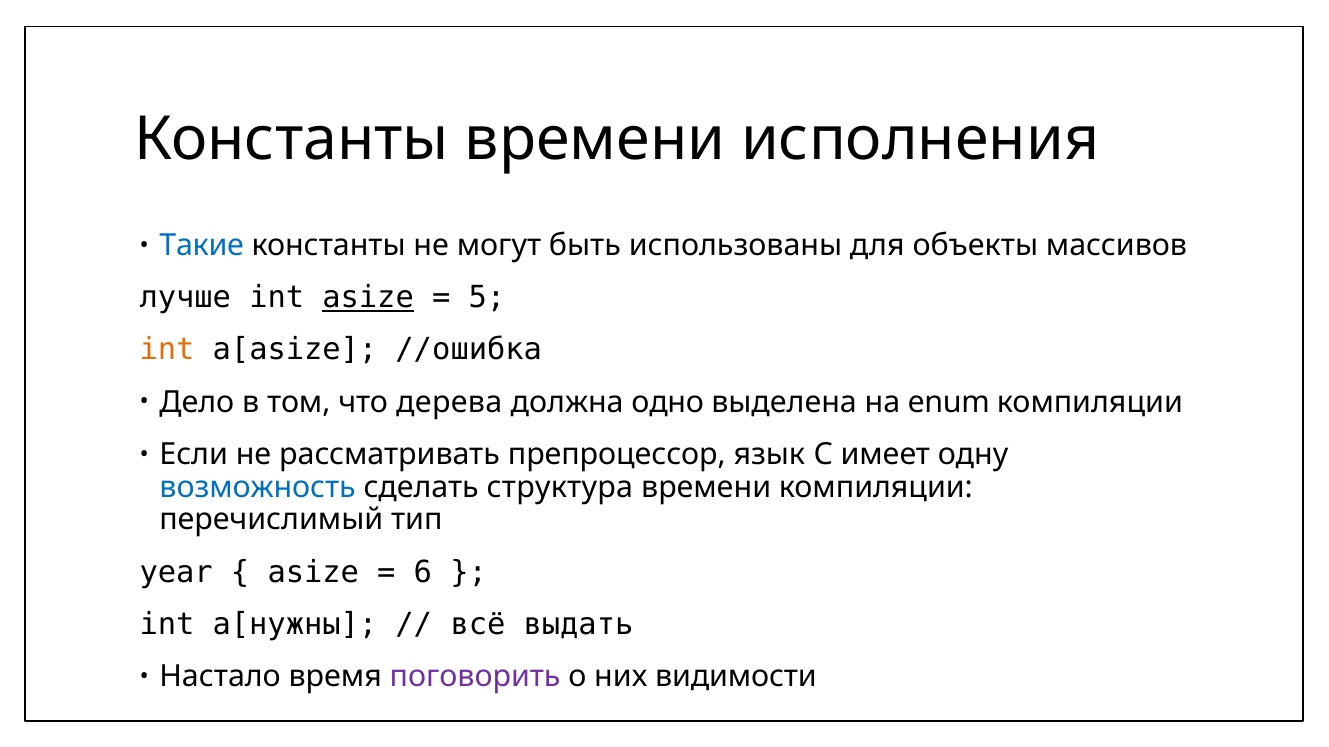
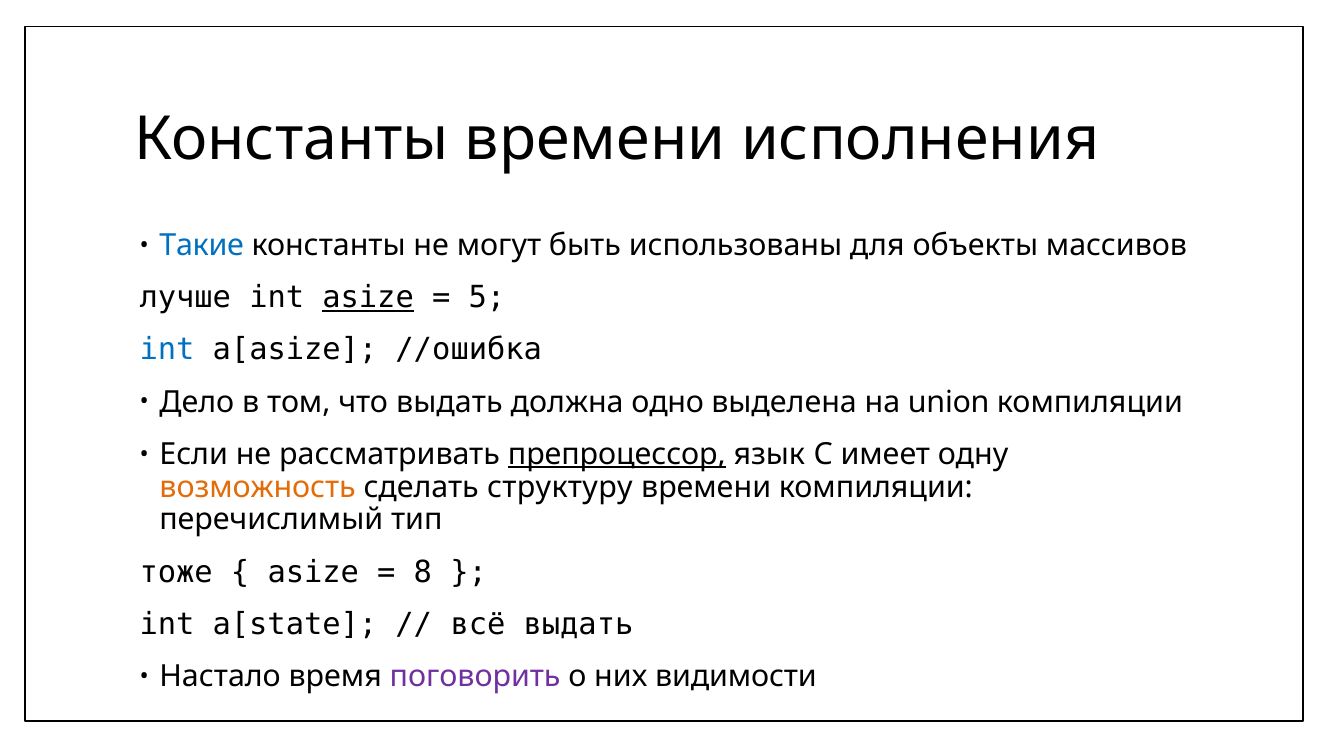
int at (167, 350) colour: orange -> blue
что дерева: дерева -> выдать
enum: enum -> union
препроцессор underline: none -> present
возможность colour: blue -> orange
структура: структура -> структуру
year: year -> тоже
6: 6 -> 8
a[нужны: a[нужны -> a[state
